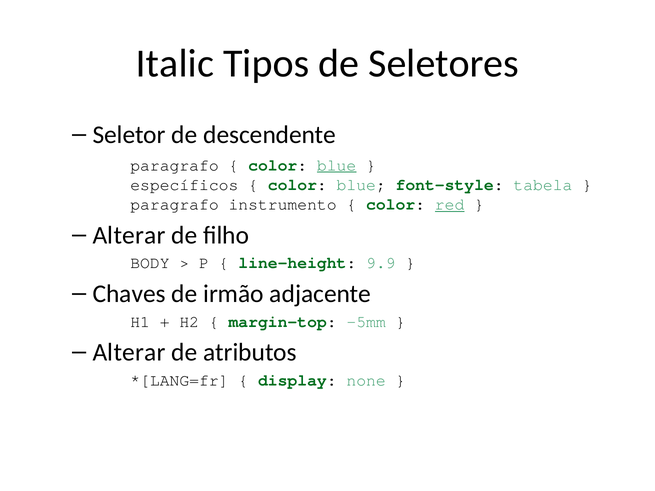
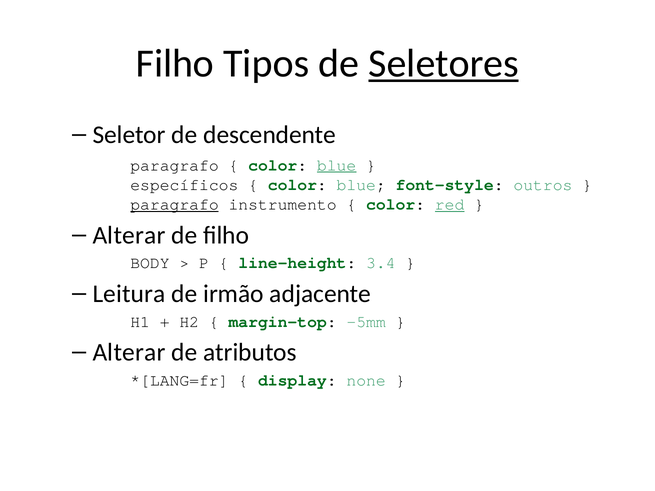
Italic at (175, 63): Italic -> Filho
Seletores underline: none -> present
tabela: tabela -> outros
paragrafo at (174, 205) underline: none -> present
9.9: 9.9 -> 3.4
Chaves: Chaves -> Leitura
